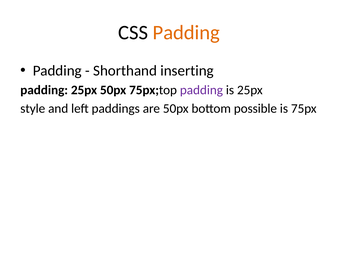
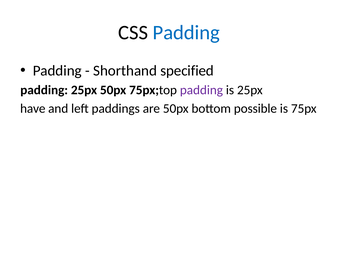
Padding at (186, 33) colour: orange -> blue
inserting: inserting -> specified
style: style -> have
